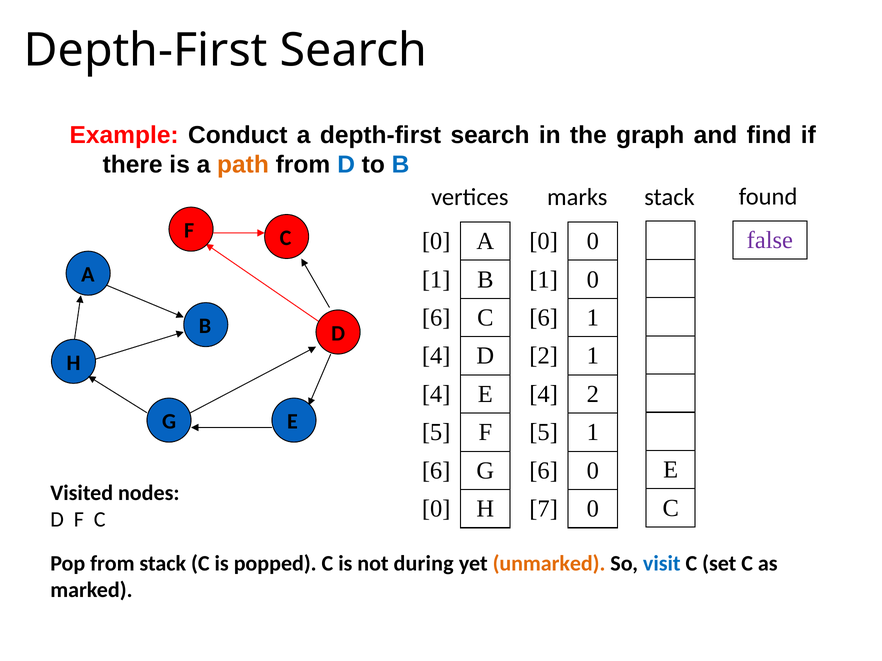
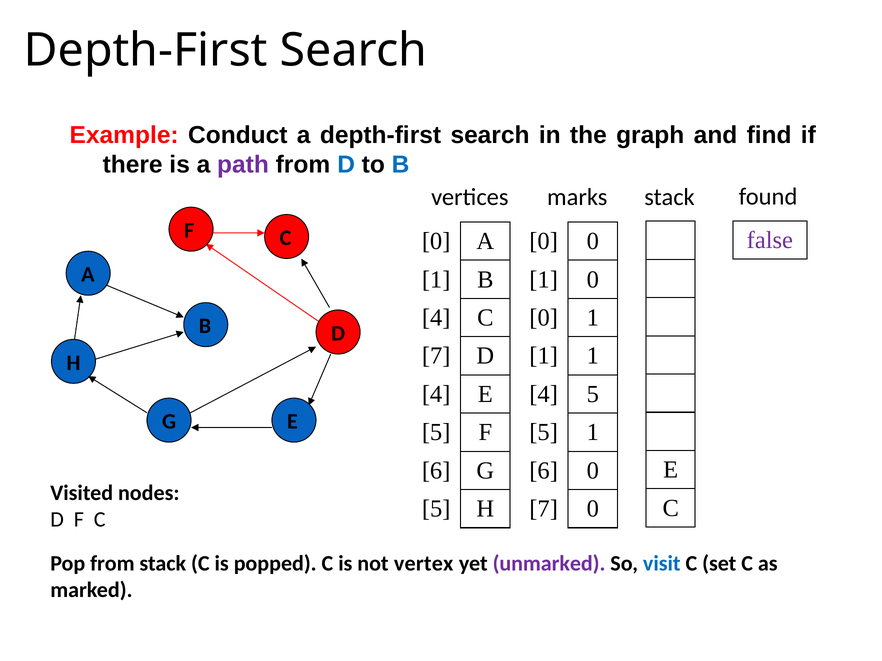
path colour: orange -> purple
6 at (436, 318): 6 -> 4
6 at (544, 318): 6 -> 0
4 at (436, 356): 4 -> 7
2 at (544, 356): 2 -> 1
4 2: 2 -> 5
0 at (436, 509): 0 -> 5
during: during -> vertex
unmarked colour: orange -> purple
